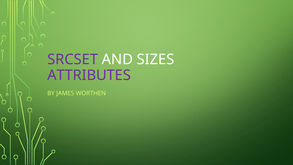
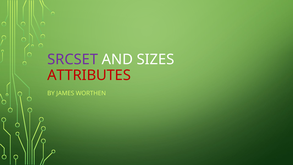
ATTRIBUTES colour: purple -> red
